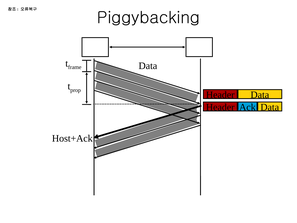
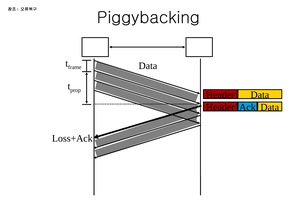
Host+Ack: Host+Ack -> Loss+Ack
